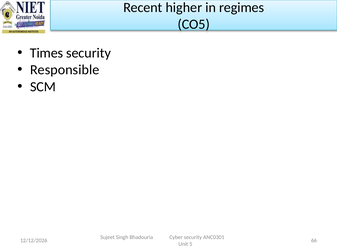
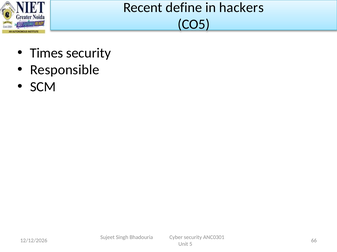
higher: higher -> define
regimes: regimes -> hackers
